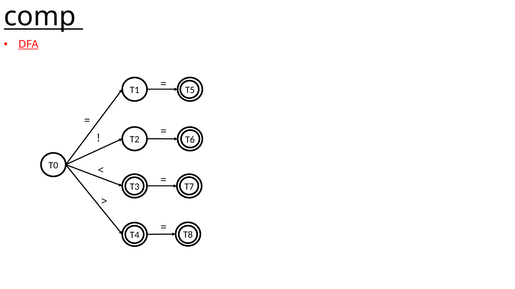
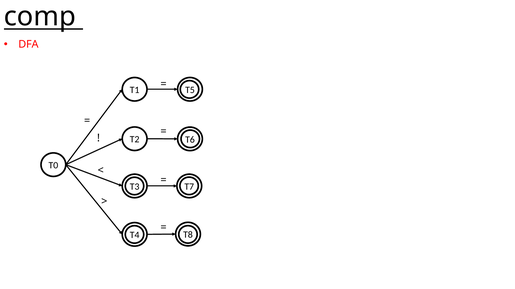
DFA underline: present -> none
